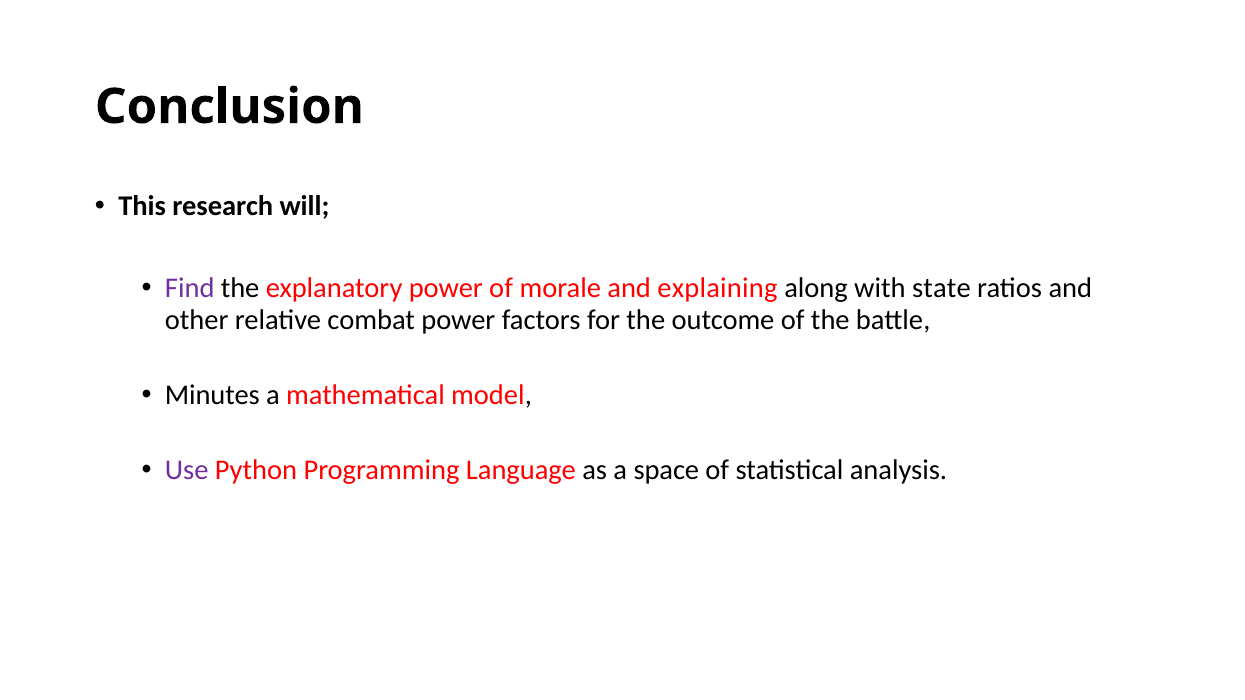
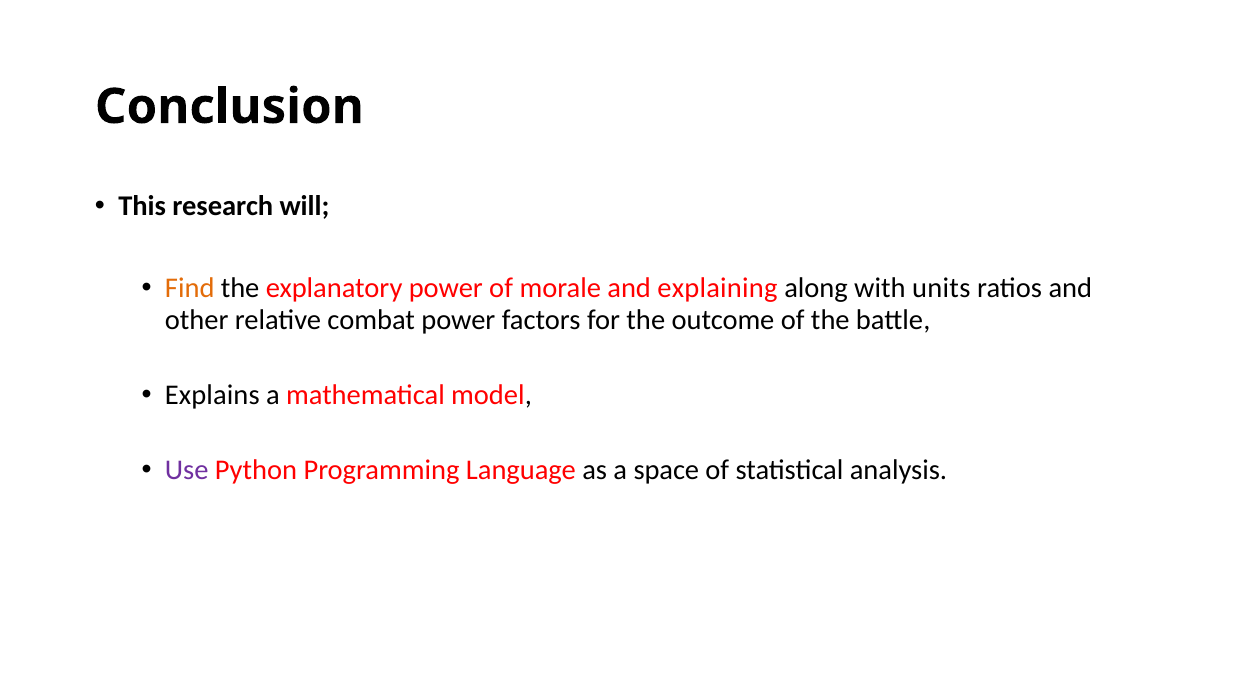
Find colour: purple -> orange
state: state -> units
Minutes: Minutes -> Explains
